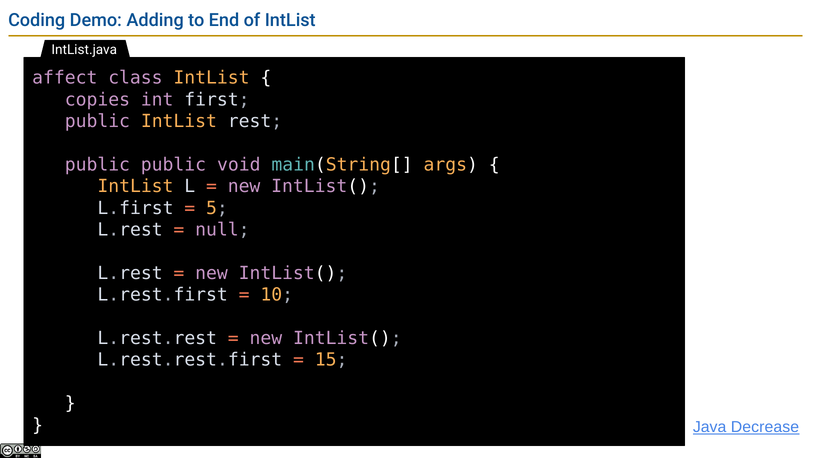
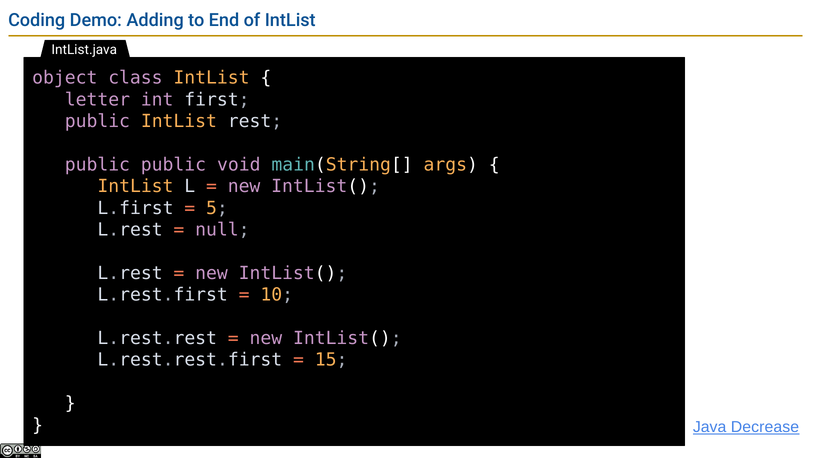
affect: affect -> object
copies: copies -> letter
